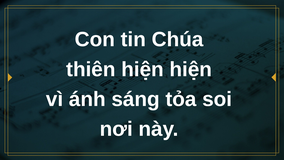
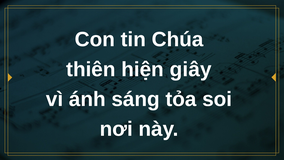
hiện hiện: hiện -> giây
